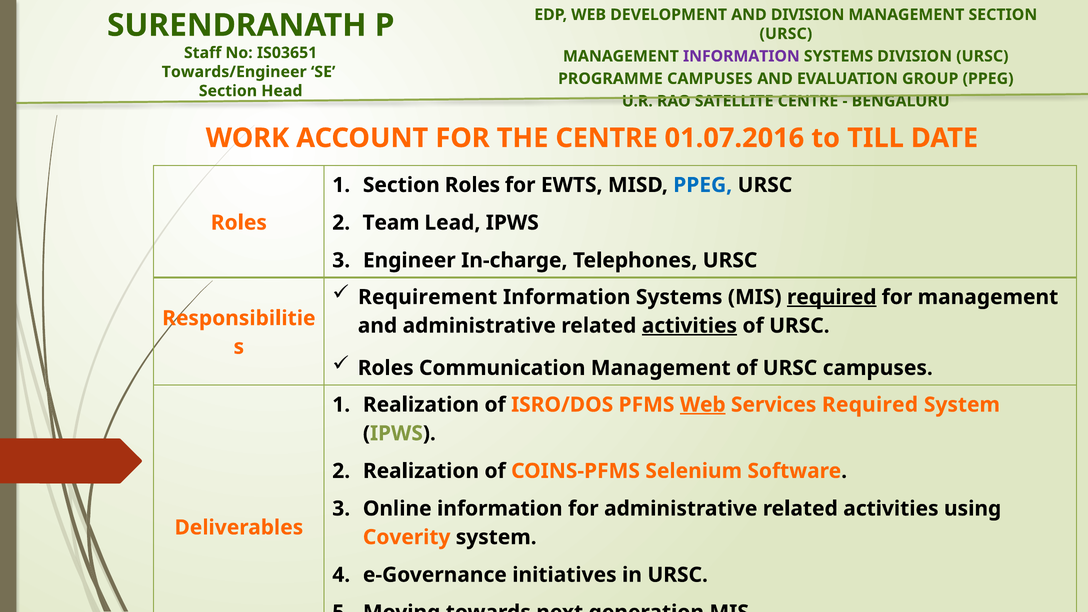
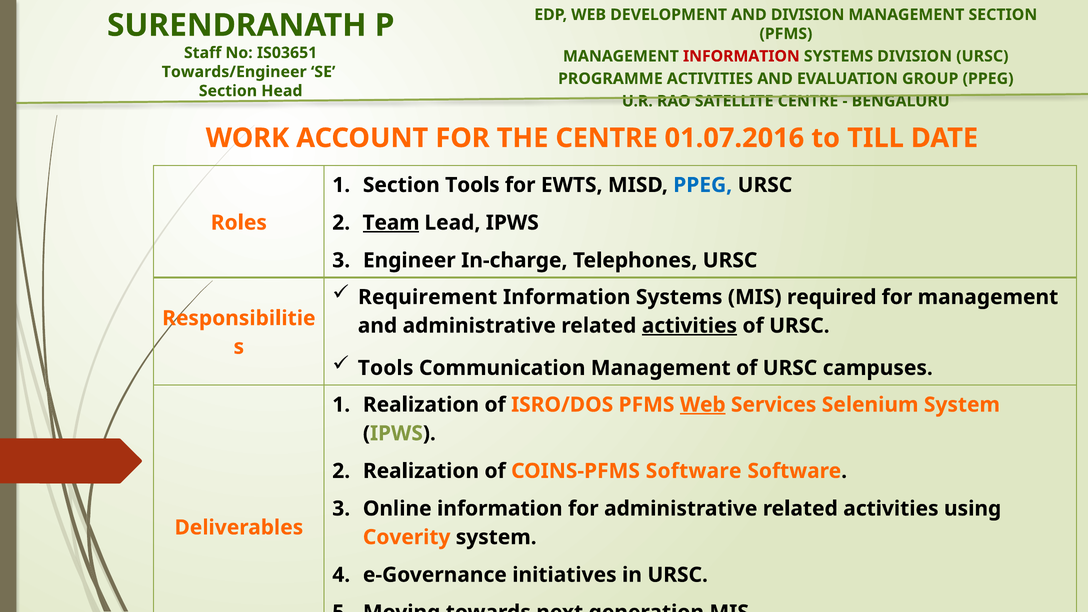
URSC at (786, 34): URSC -> PFMS
INFORMATION at (741, 56) colour: purple -> red
PROGRAMME CAMPUSES: CAMPUSES -> ACTIVITIES
Section Roles: Roles -> Tools
Team underline: none -> present
required at (832, 297) underline: present -> none
Roles at (386, 368): Roles -> Tools
Services Required: Required -> Selenium
COINS-PFMS Selenium: Selenium -> Software
